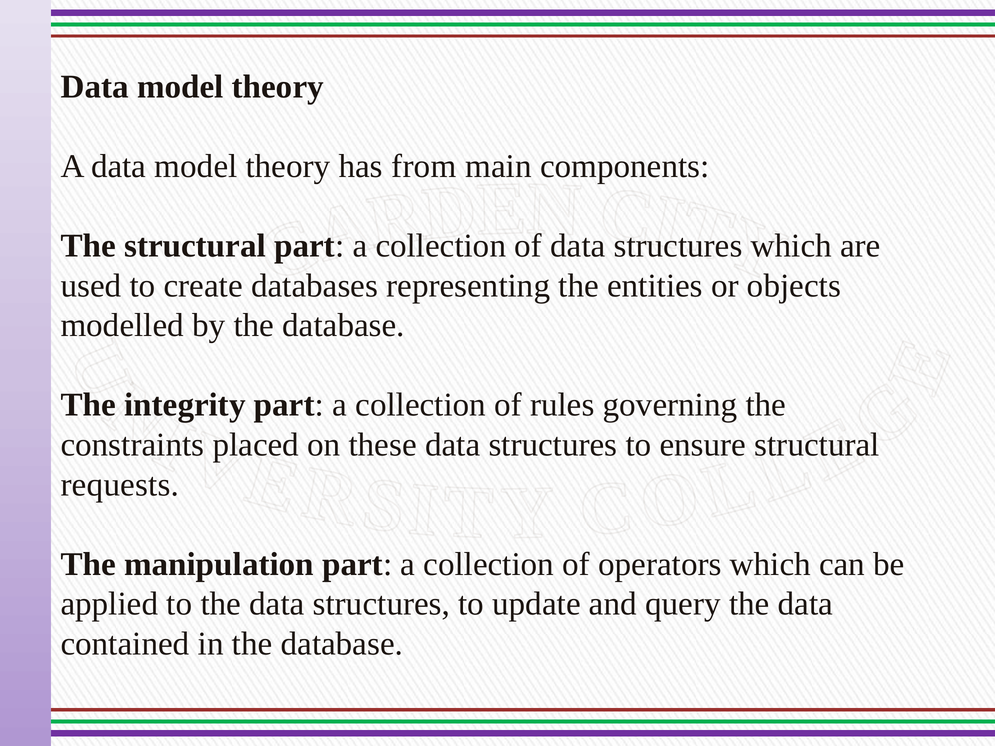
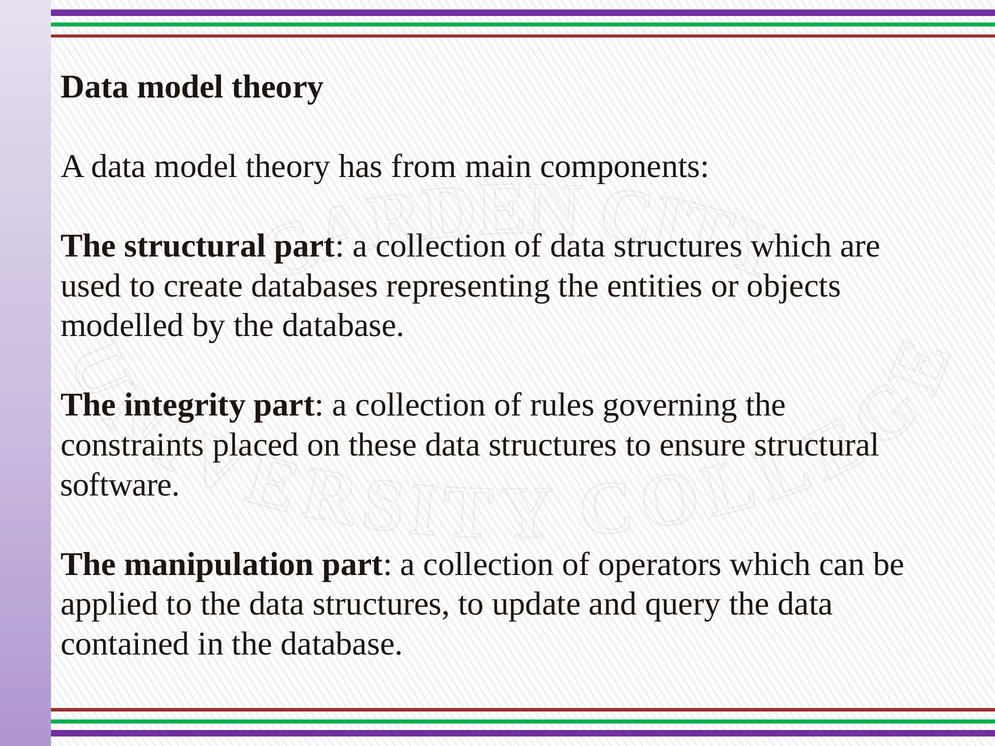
requests: requests -> software
